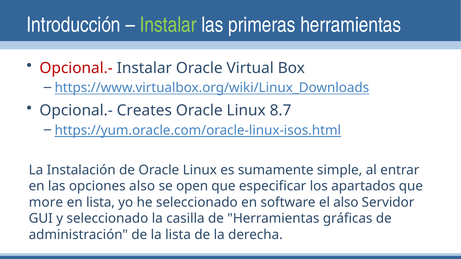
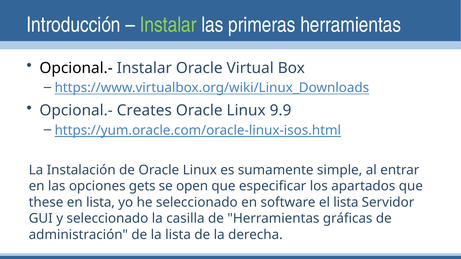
Opcional.- at (76, 68) colour: red -> black
8.7: 8.7 -> 9.9
opciones also: also -> gets
more: more -> these
el also: also -> lista
